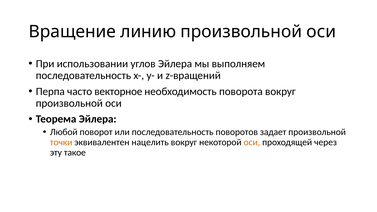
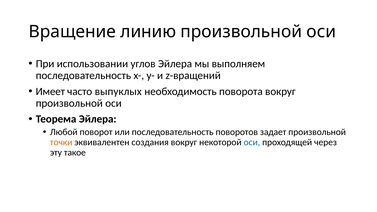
Перпа: Перпа -> Имеет
векторное: векторное -> выпуклых
нацелить: нацелить -> создания
оси at (252, 142) colour: orange -> blue
